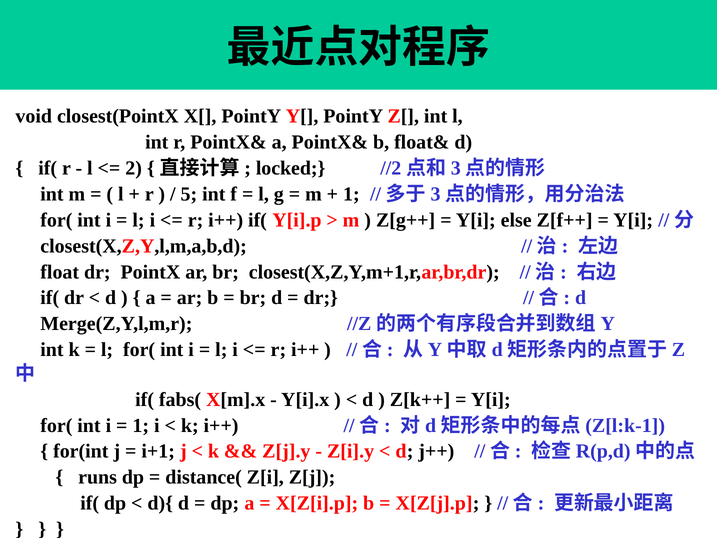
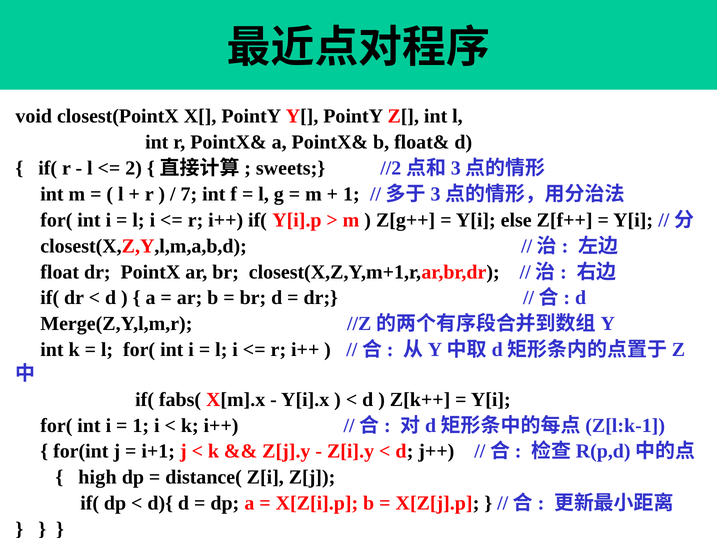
locked: locked -> sweets
5: 5 -> 7
runs: runs -> high
